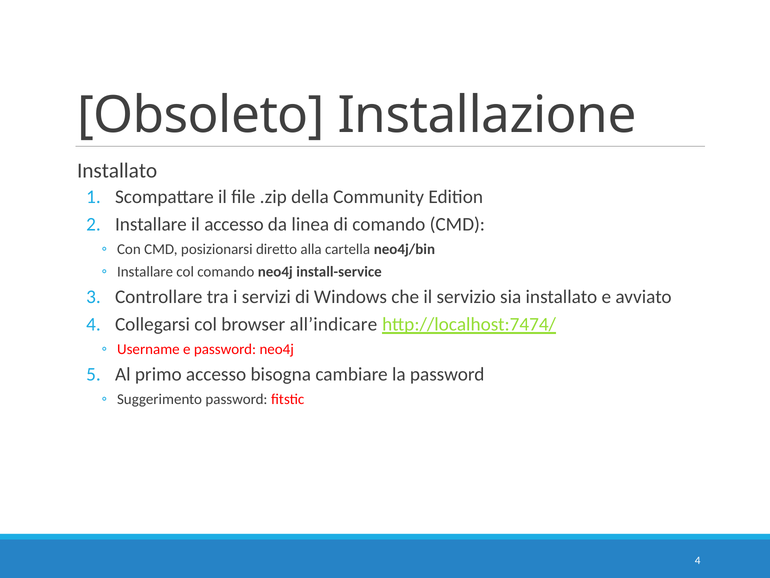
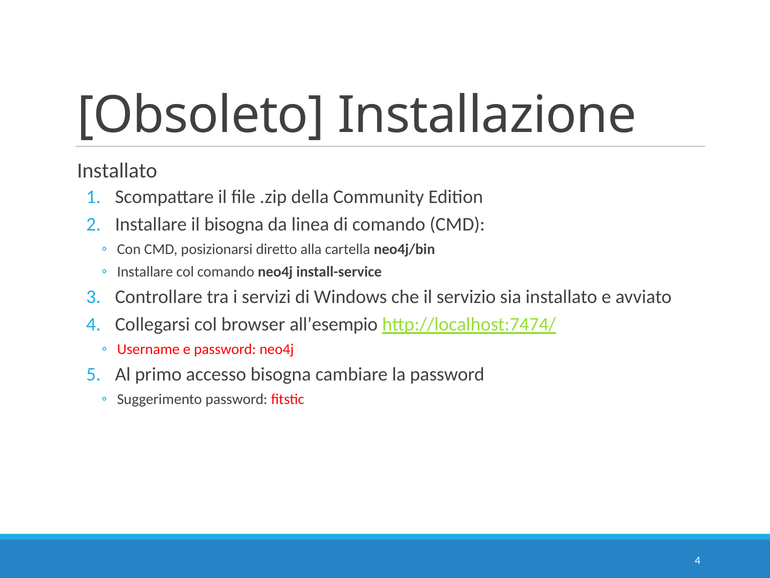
il accesso: accesso -> bisogna
all’indicare: all’indicare -> all’esempio
